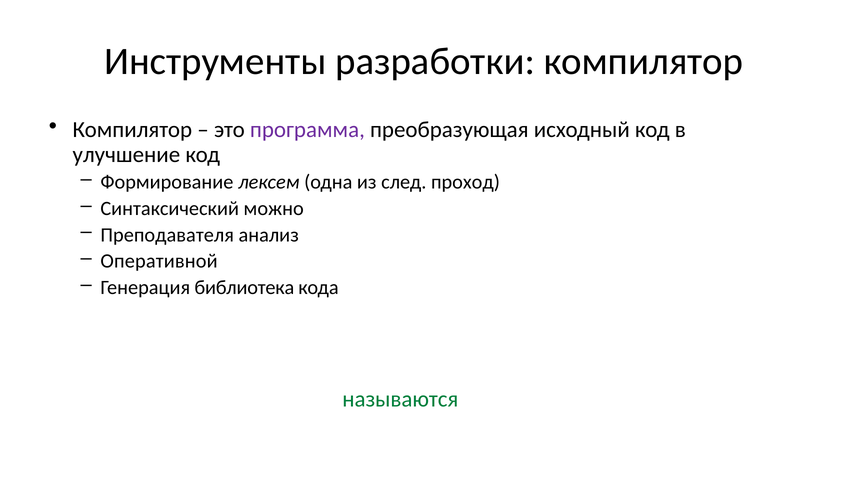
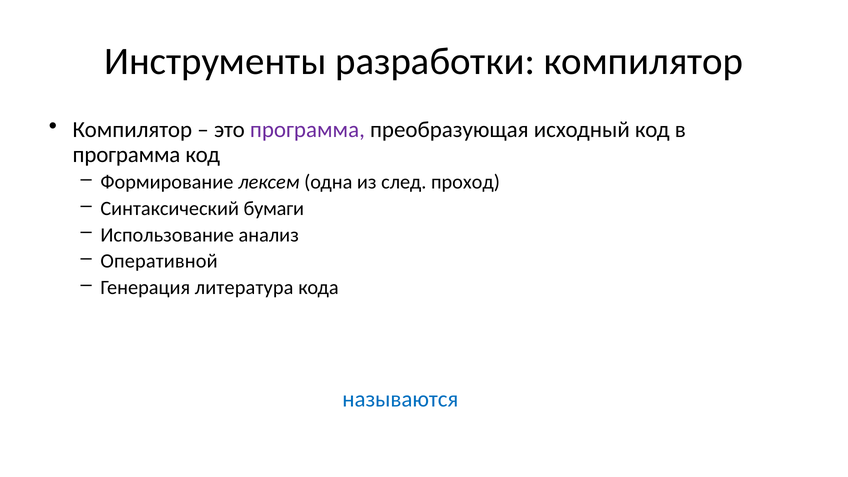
улучшение at (126, 155): улучшение -> программа
можно: можно -> бумаги
Преподавателя: Преподавателя -> Использование
библиотека: библиотека -> литература
называются at (400, 399) colour: green -> blue
